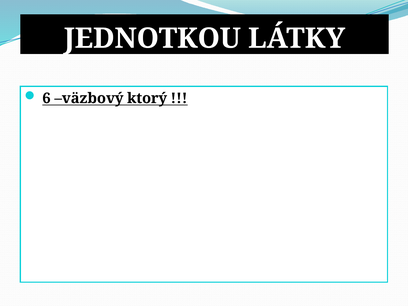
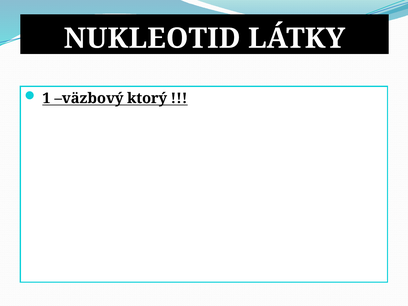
JEDNOTKOU: JEDNOTKOU -> NUKLEOTID
6: 6 -> 1
